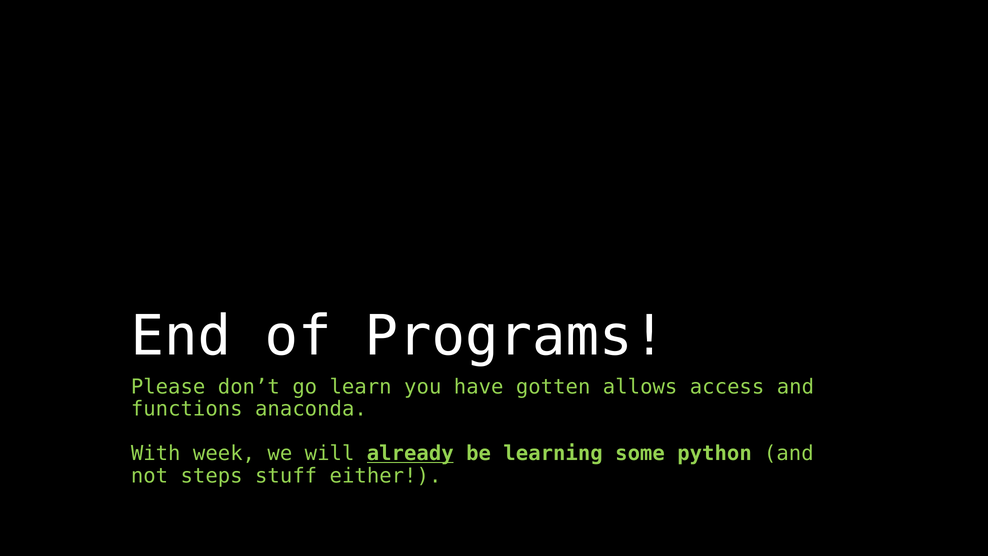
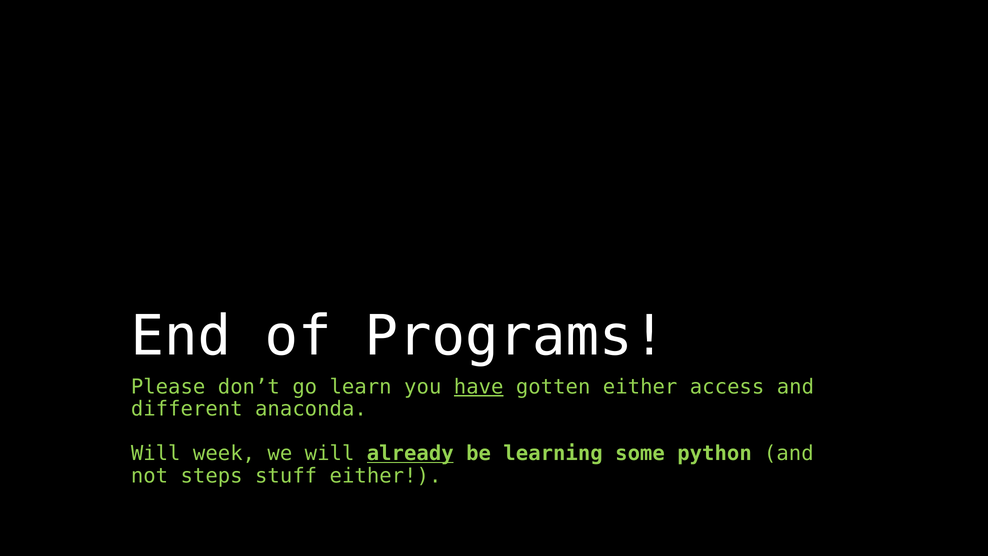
have underline: none -> present
gotten allows: allows -> either
functions: functions -> different
With at (156, 453): With -> Will
